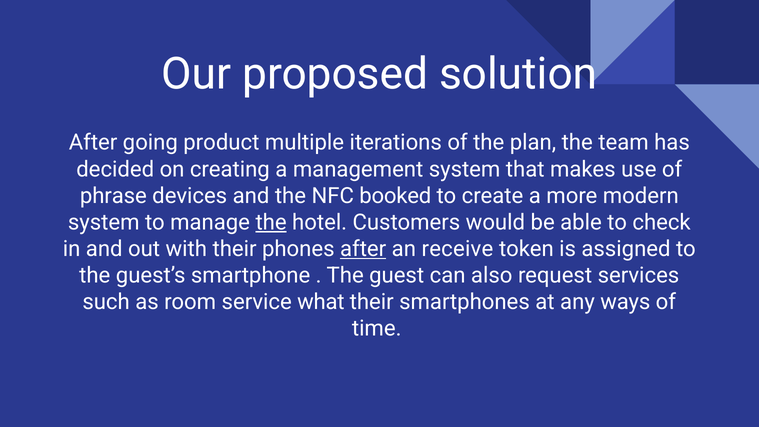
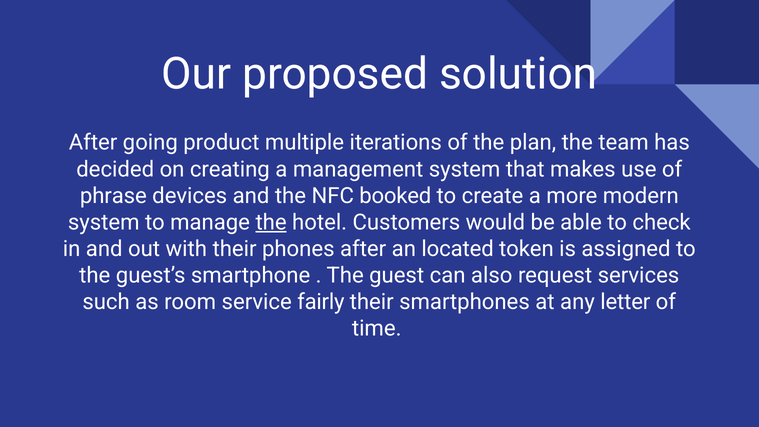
after at (363, 249) underline: present -> none
receive: receive -> located
what: what -> fairly
ways: ways -> letter
